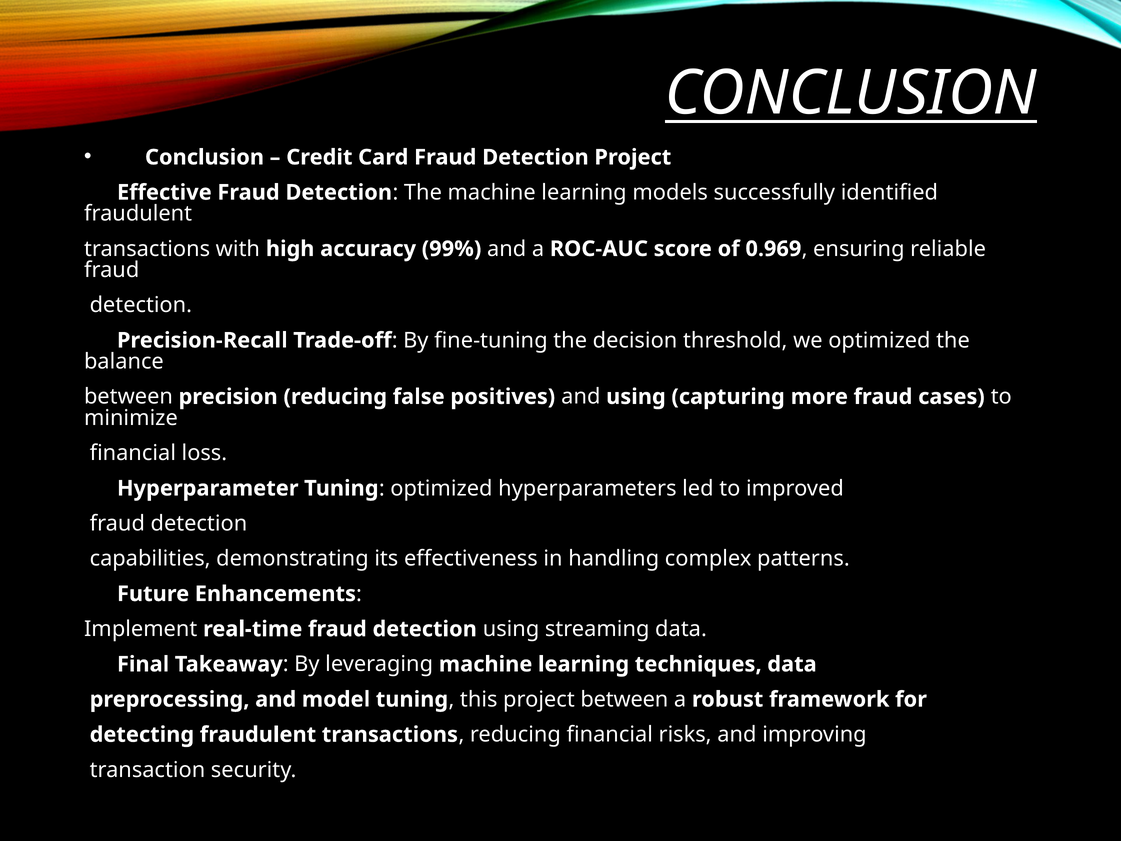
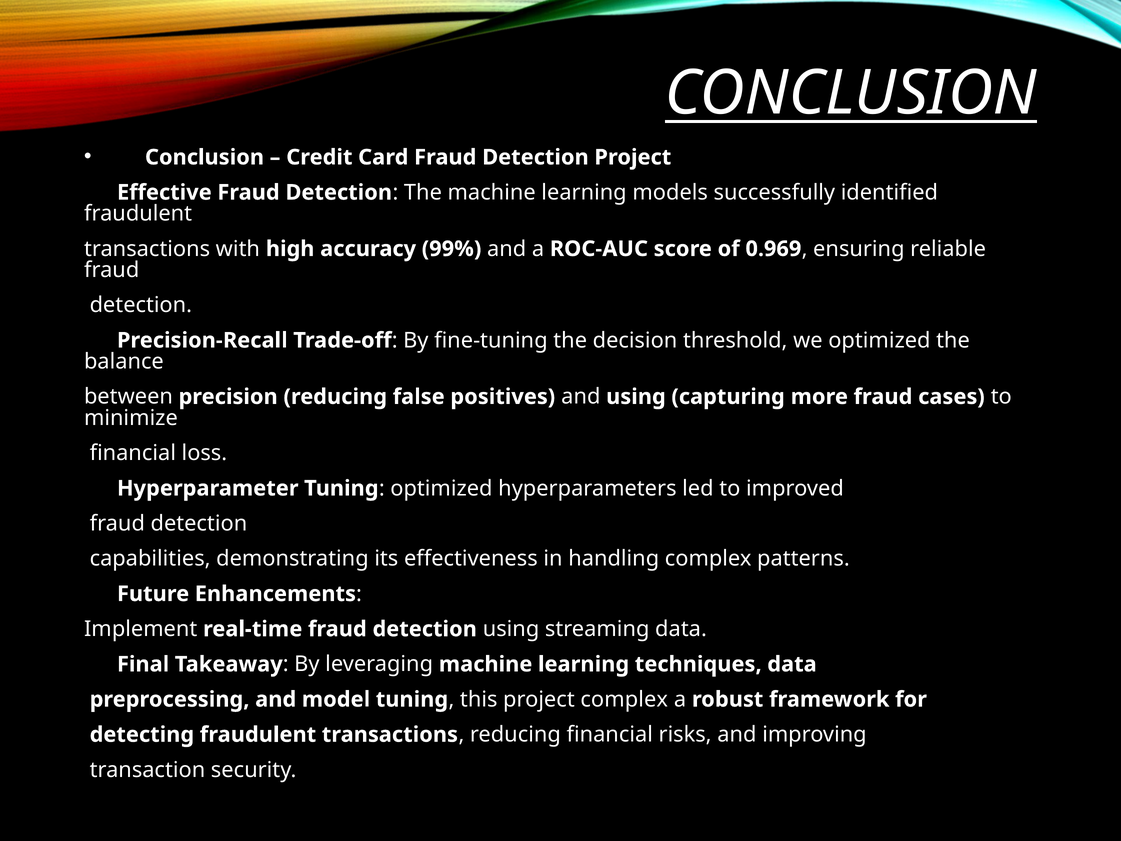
project between: between -> complex
